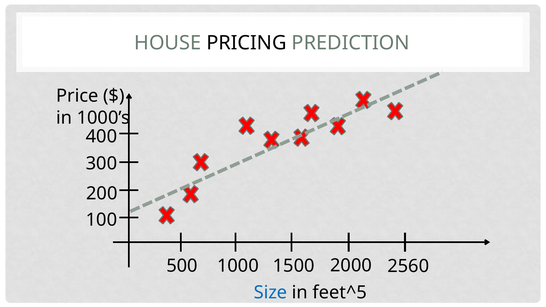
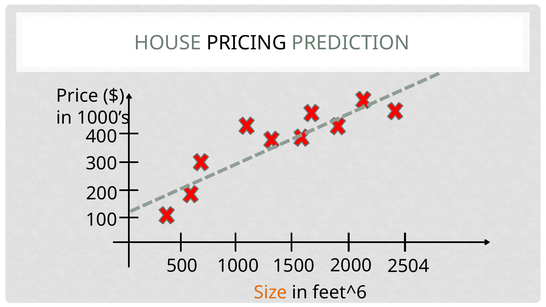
2560: 2560 -> 2504
Size colour: blue -> orange
feet^5: feet^5 -> feet^6
